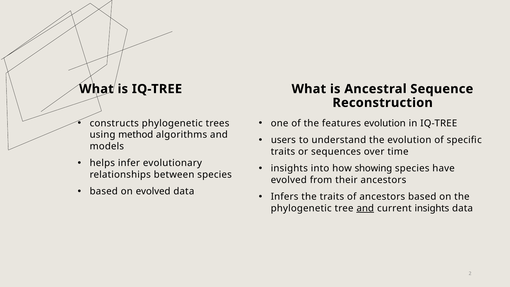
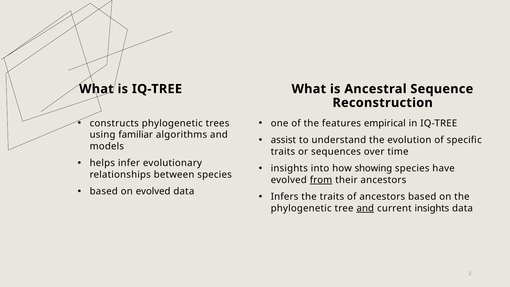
features evolution: evolution -> empirical
method: method -> familiar
users: users -> assist
from underline: none -> present
